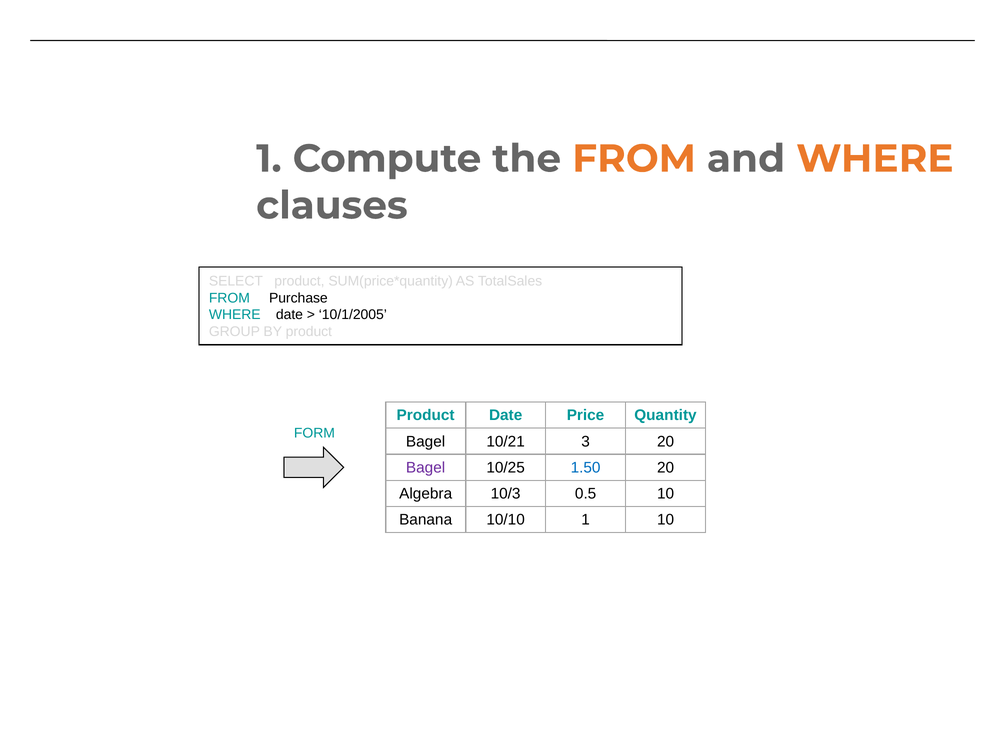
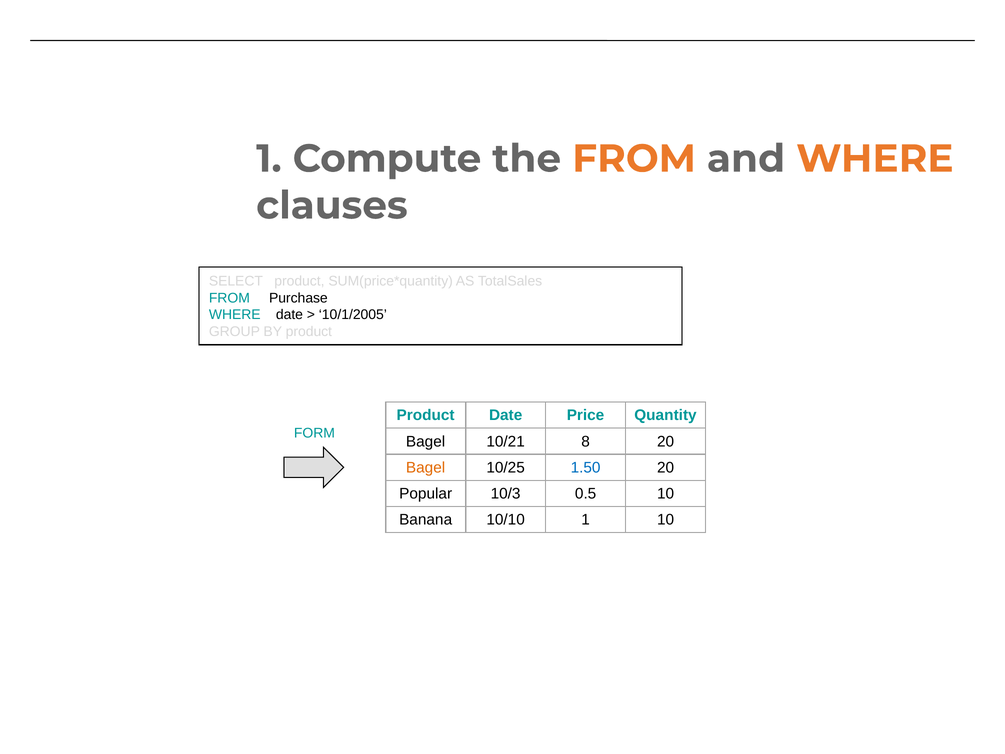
3: 3 -> 8
Bagel at (426, 467) colour: purple -> orange
Algebra: Algebra -> Popular
